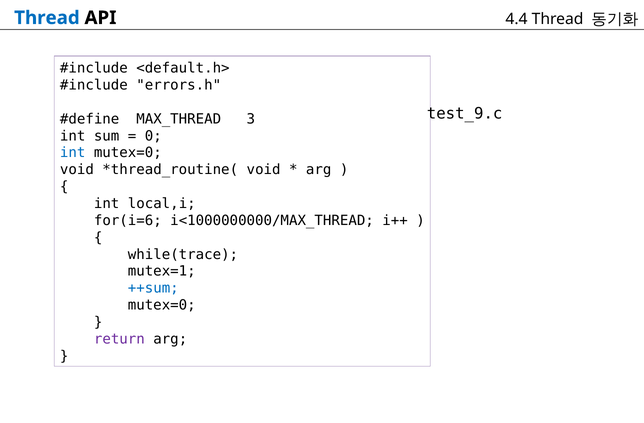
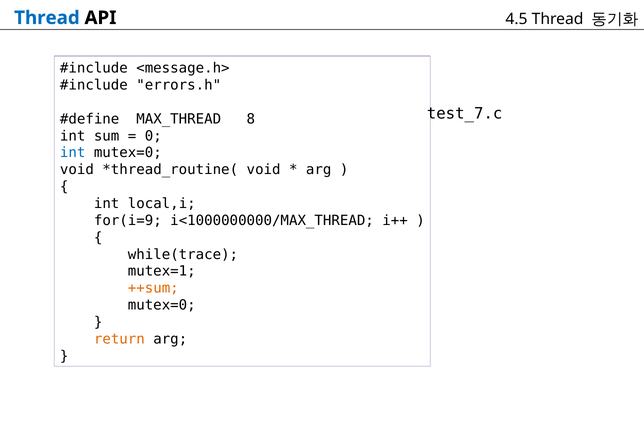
4.4: 4.4 -> 4.5
<default.h>: <default.h> -> <message.h>
test_9.c: test_9.c -> test_7.c
3: 3 -> 8
for(i=6: for(i=6 -> for(i=9
++sum colour: blue -> orange
return colour: purple -> orange
